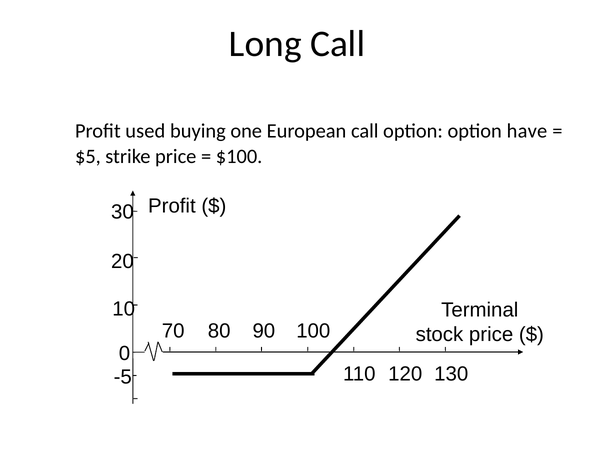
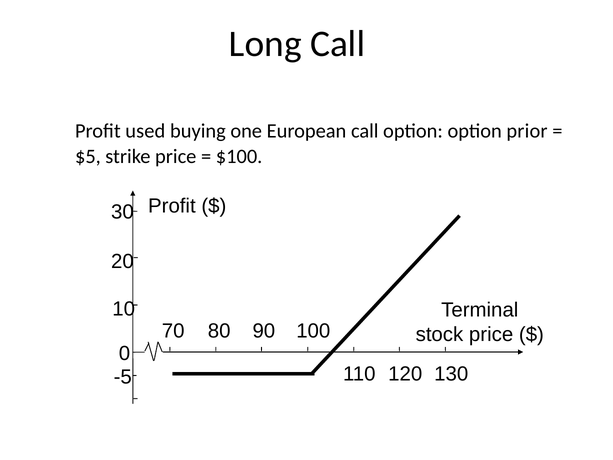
have: have -> prior
